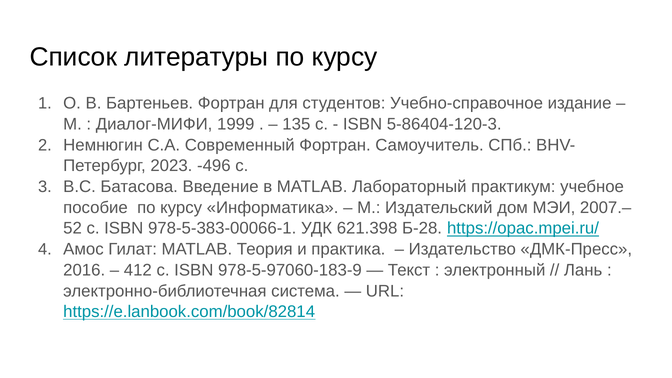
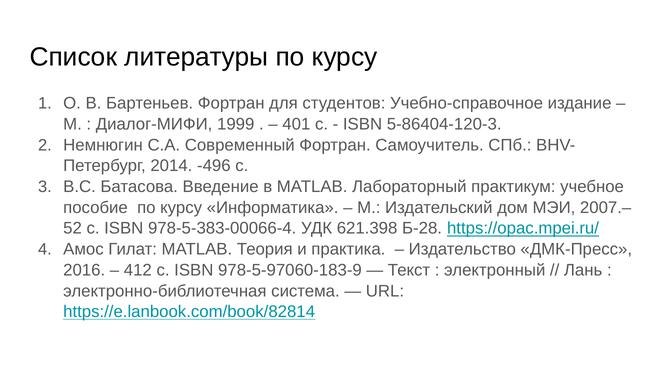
135: 135 -> 401
2023: 2023 -> 2014
978-5-383-00066-1: 978-5-383-00066-1 -> 978-5-383-00066-4
